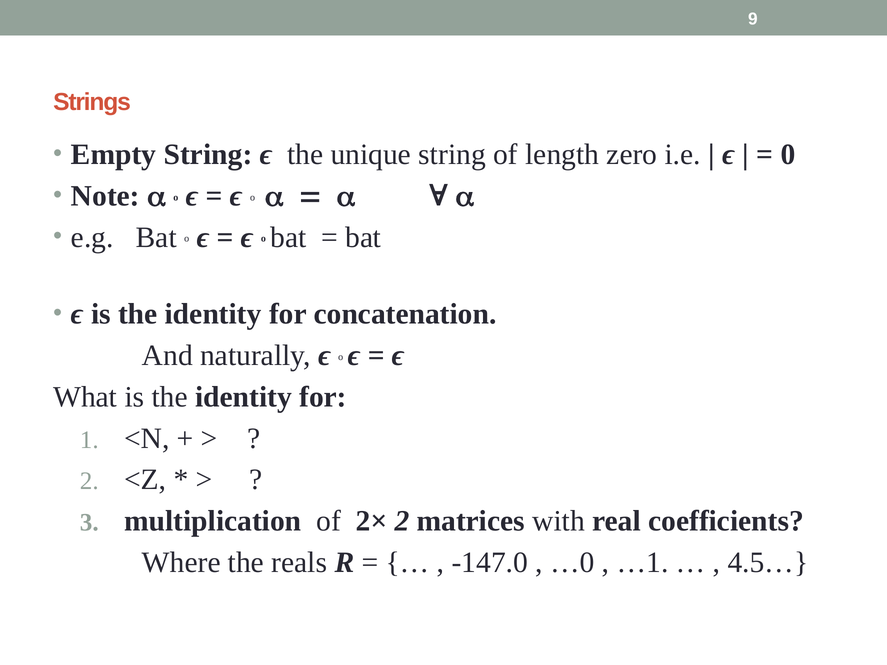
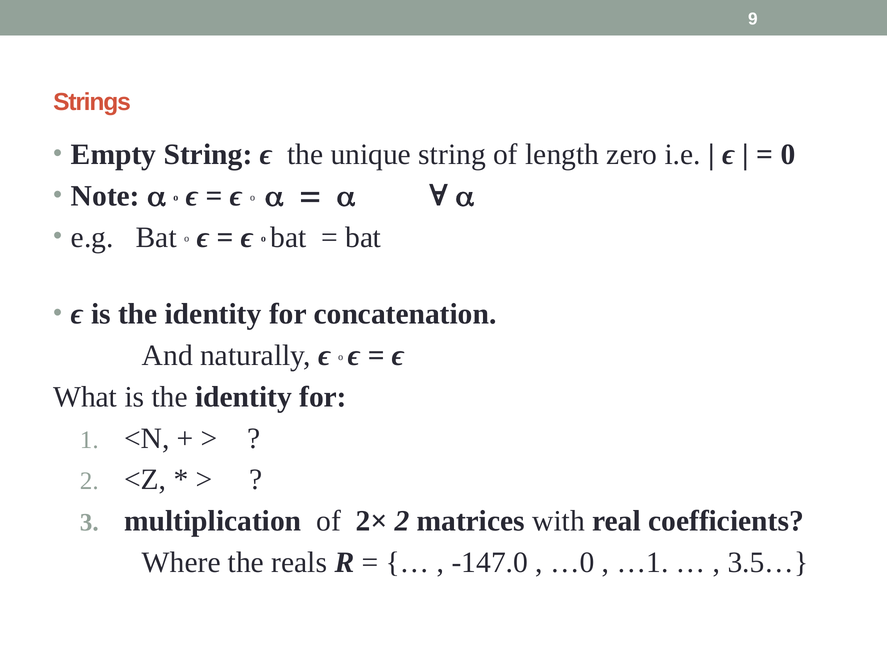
4.5…: 4.5… -> 3.5…
